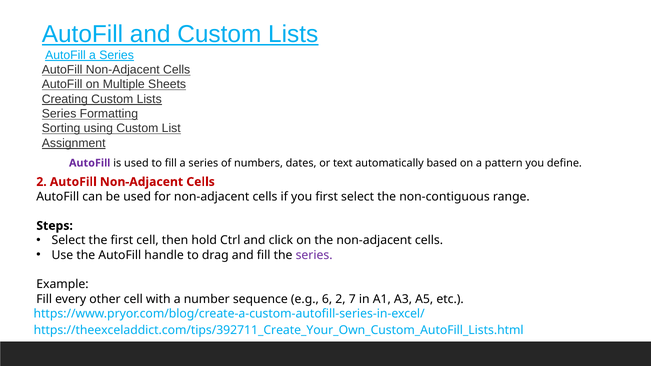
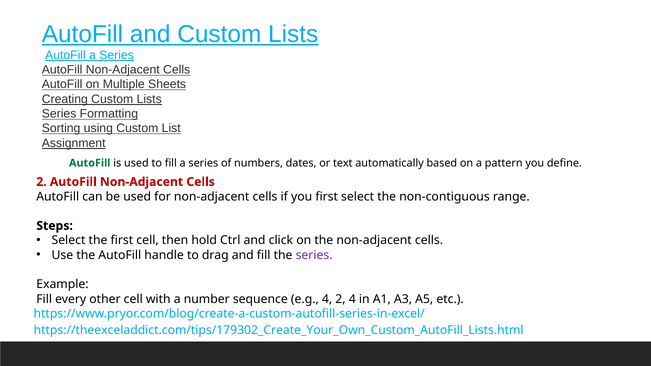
AutoFill at (90, 163) colour: purple -> green
e.g 6: 6 -> 4
2 7: 7 -> 4
https://theexceladdict.com/tips/392711_Create_Your_Own_Custom_AutoFill_Lists.html: https://theexceladdict.com/tips/392711_Create_Your_Own_Custom_AutoFill_Lists.html -> https://theexceladdict.com/tips/179302_Create_Your_Own_Custom_AutoFill_Lists.html
